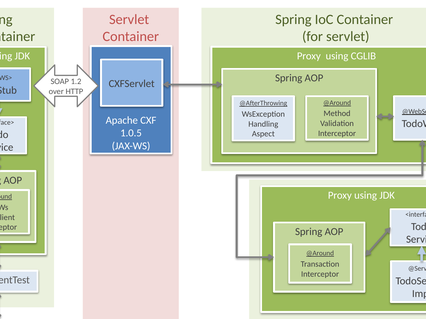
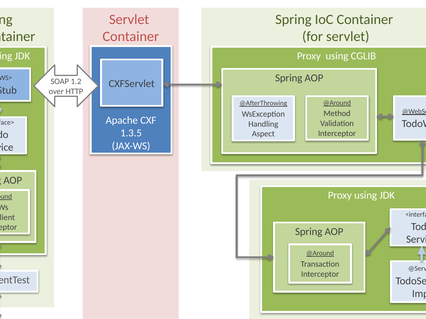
1.0.5: 1.0.5 -> 1.3.5
